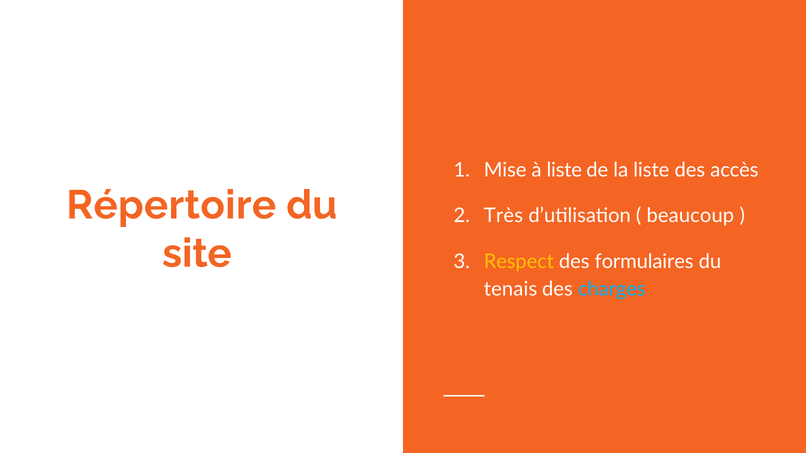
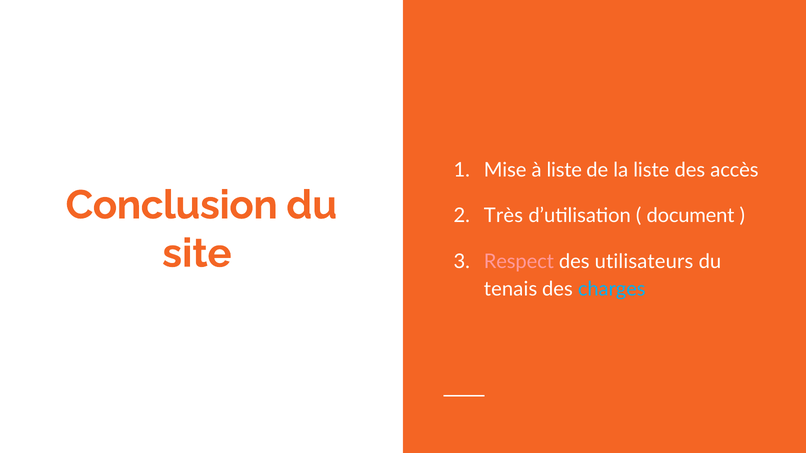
Répertoire: Répertoire -> Conclusion
beaucoup: beaucoup -> document
Respect colour: yellow -> pink
formulaires: formulaires -> utilisateurs
